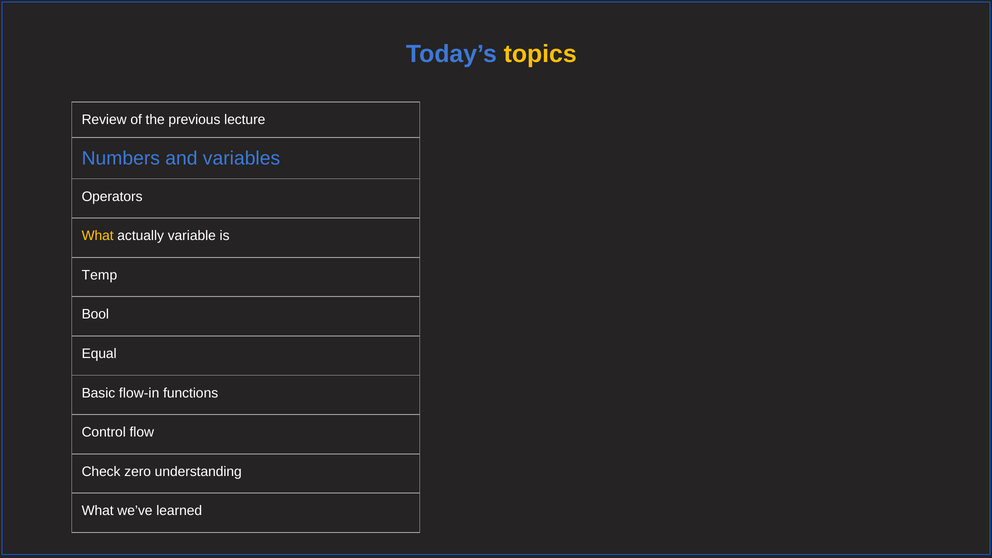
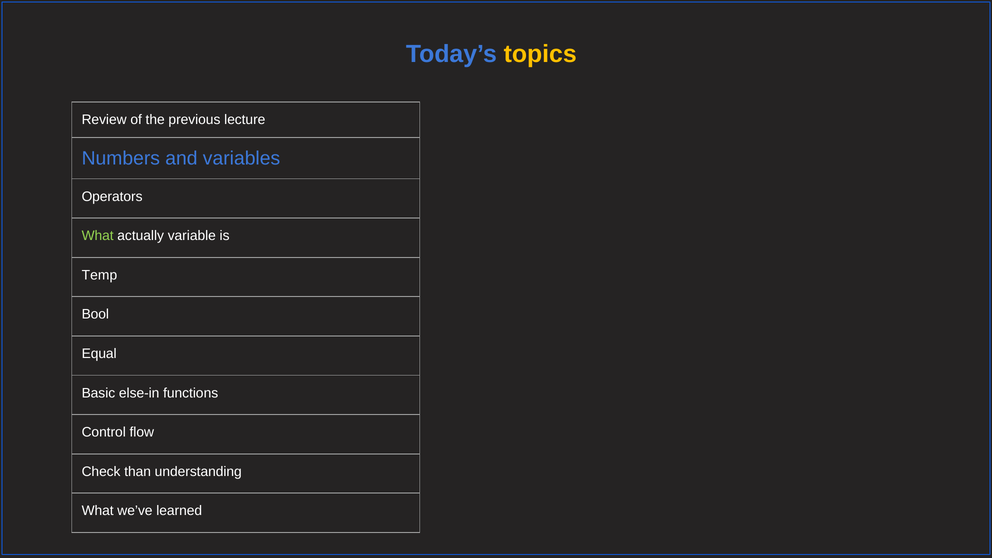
What at (98, 236) colour: yellow -> light green
flow-in: flow-in -> else-in
zero: zero -> than
